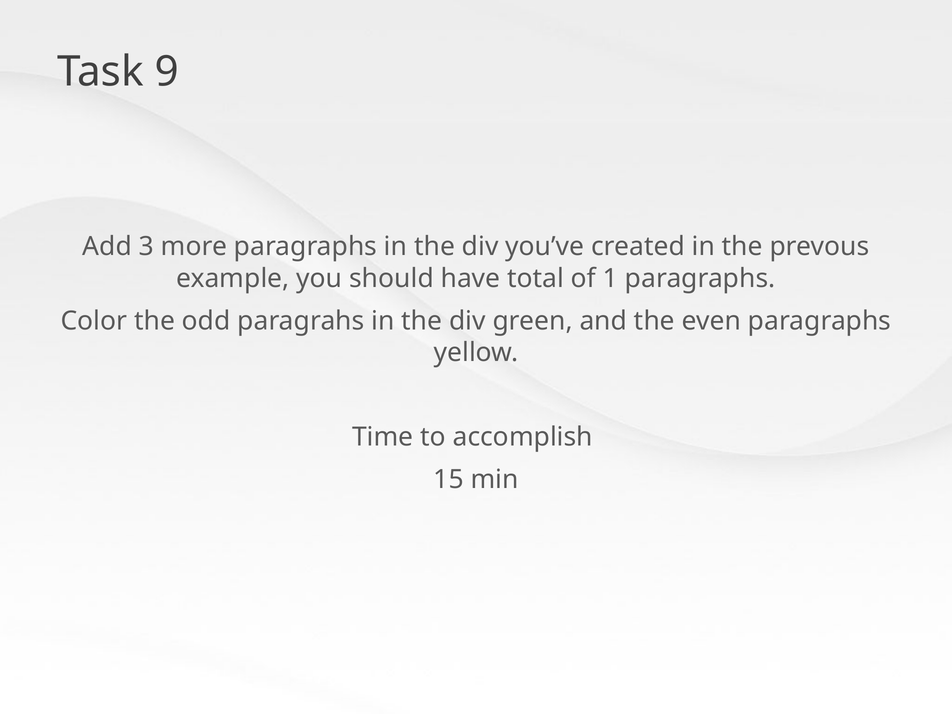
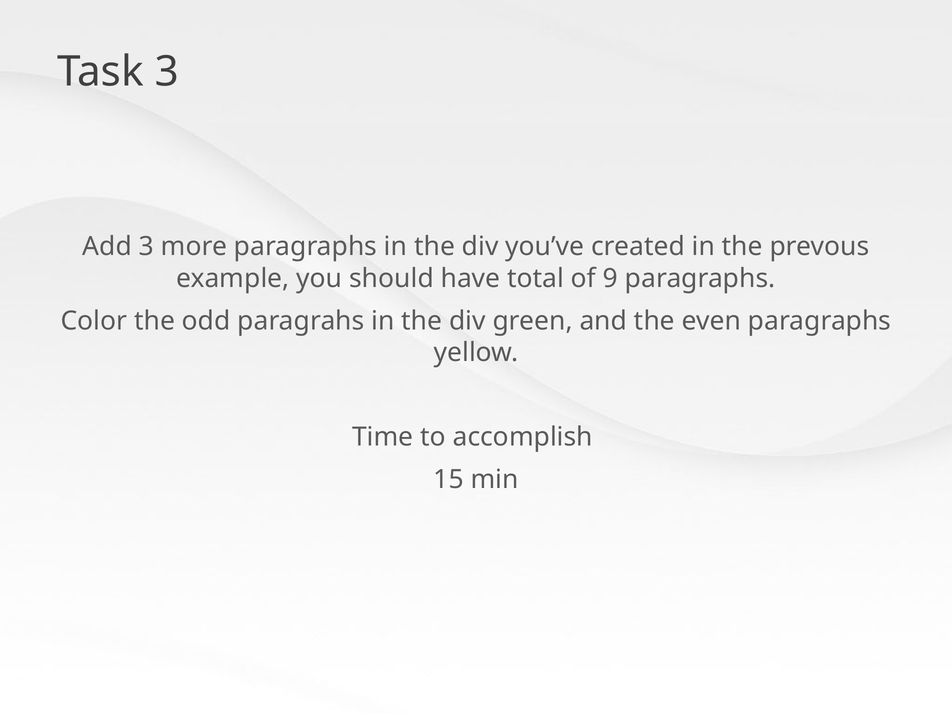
Task 9: 9 -> 3
1: 1 -> 9
